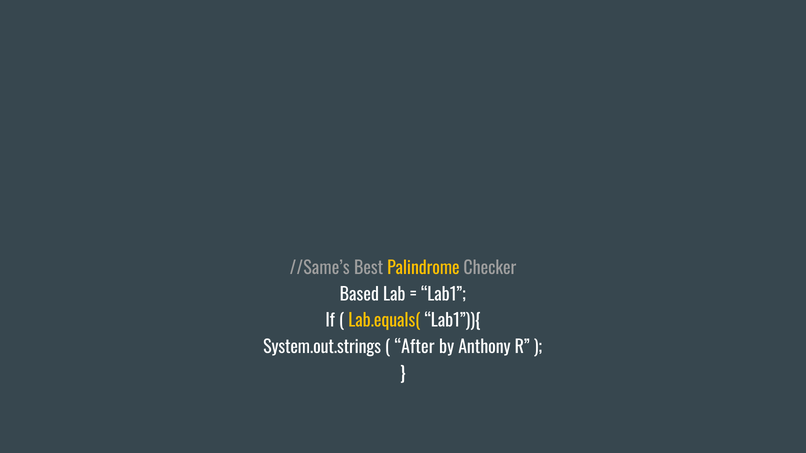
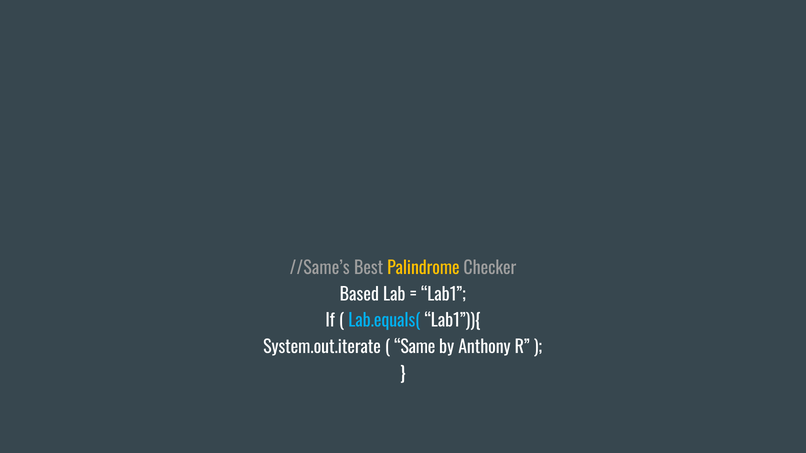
Lab.equals( colour: yellow -> light blue
System.out.strings: System.out.strings -> System.out.iterate
After: After -> Same
